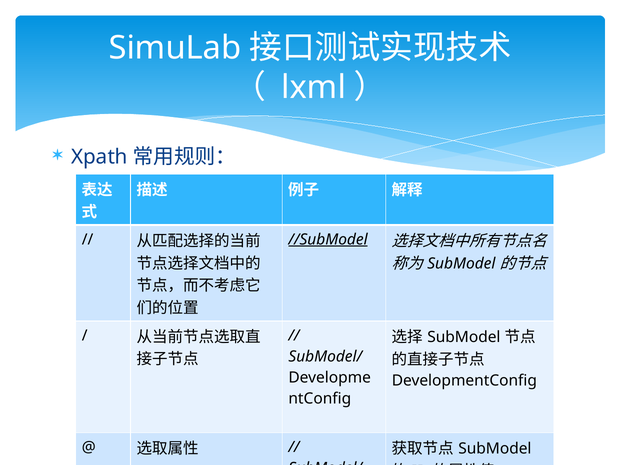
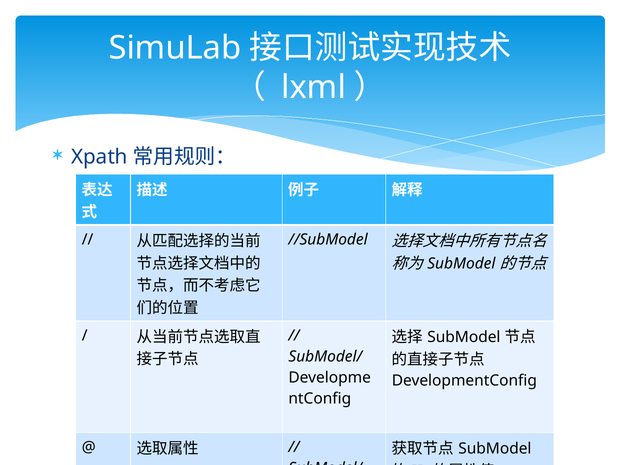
//SubModel underline: present -> none
